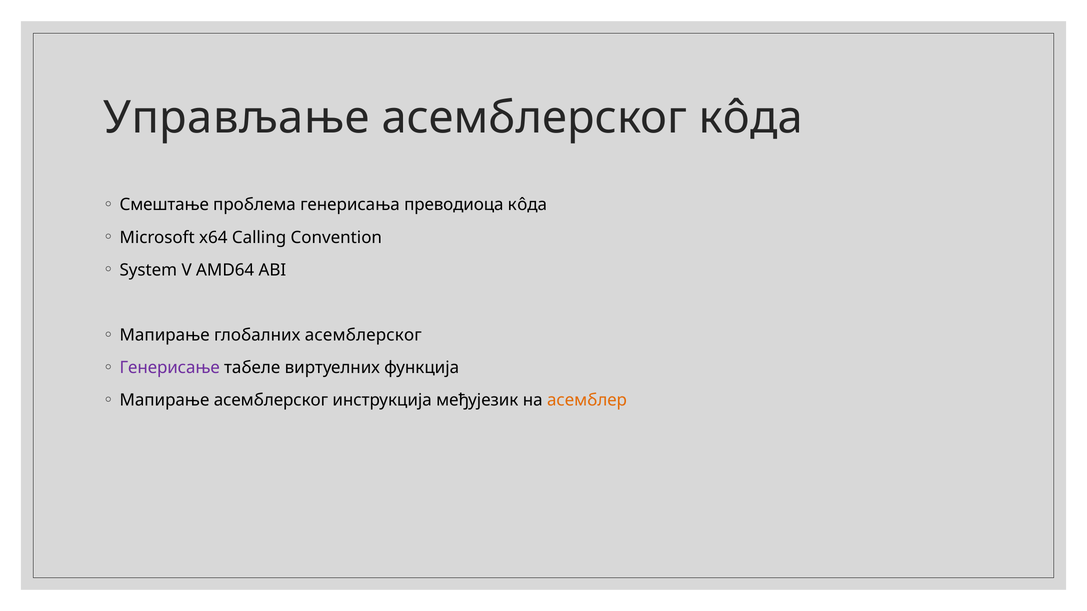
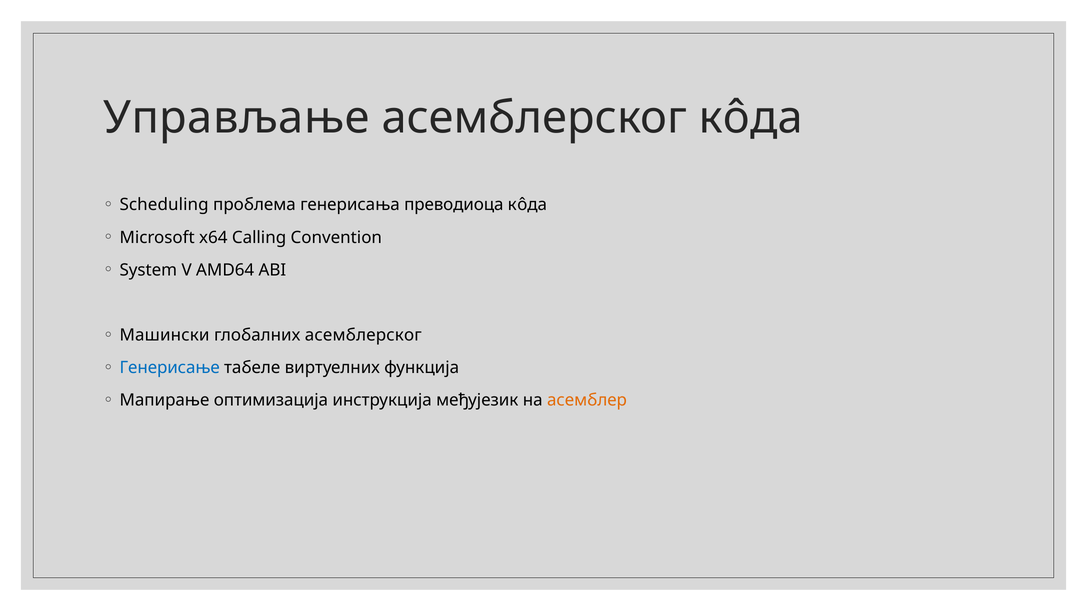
Смештање: Смештање -> Scheduling
Мапирање at (165, 335): Мапирање -> Машински
Генерисање colour: purple -> blue
Мапирање асемблерског: асемблерског -> оптимизација
